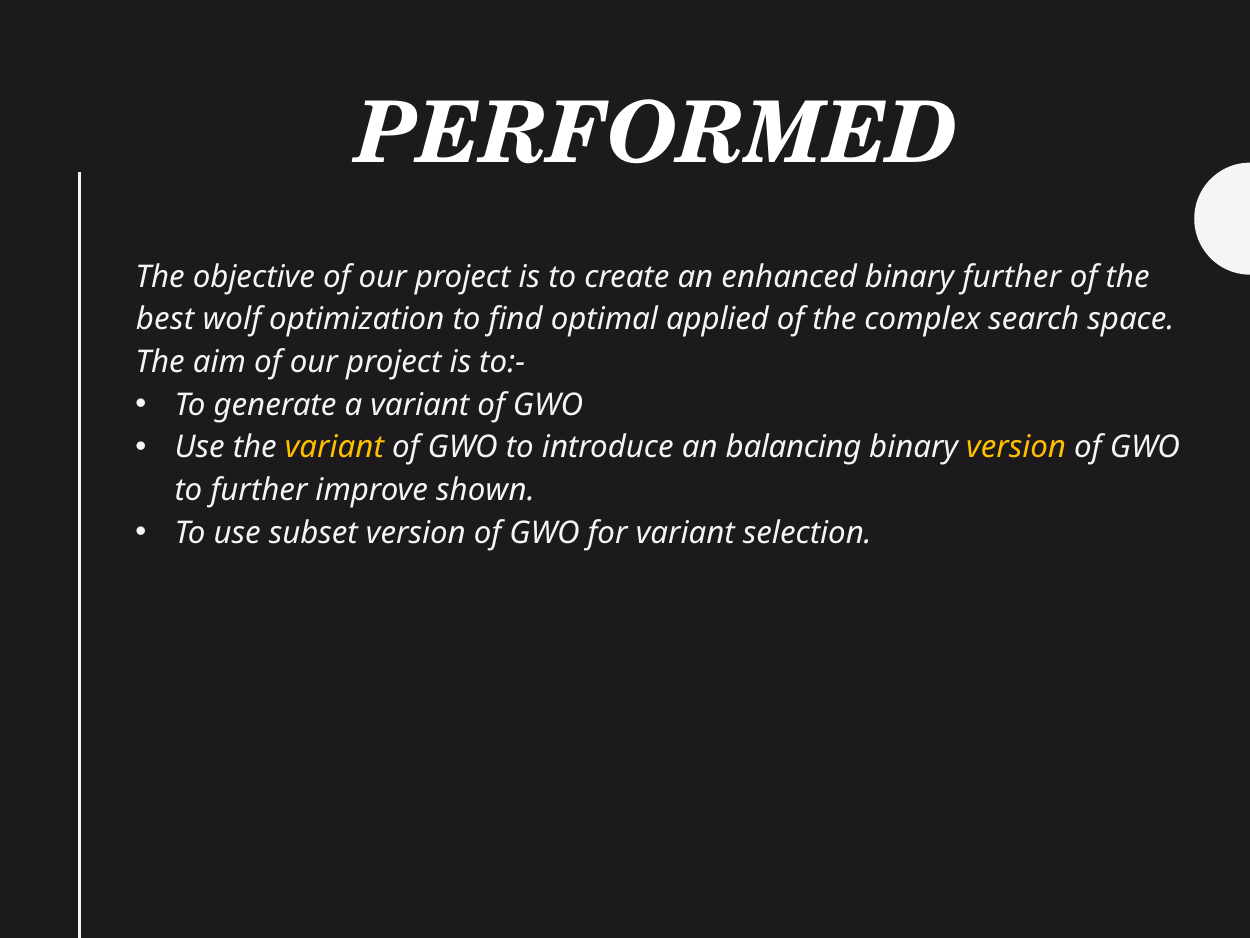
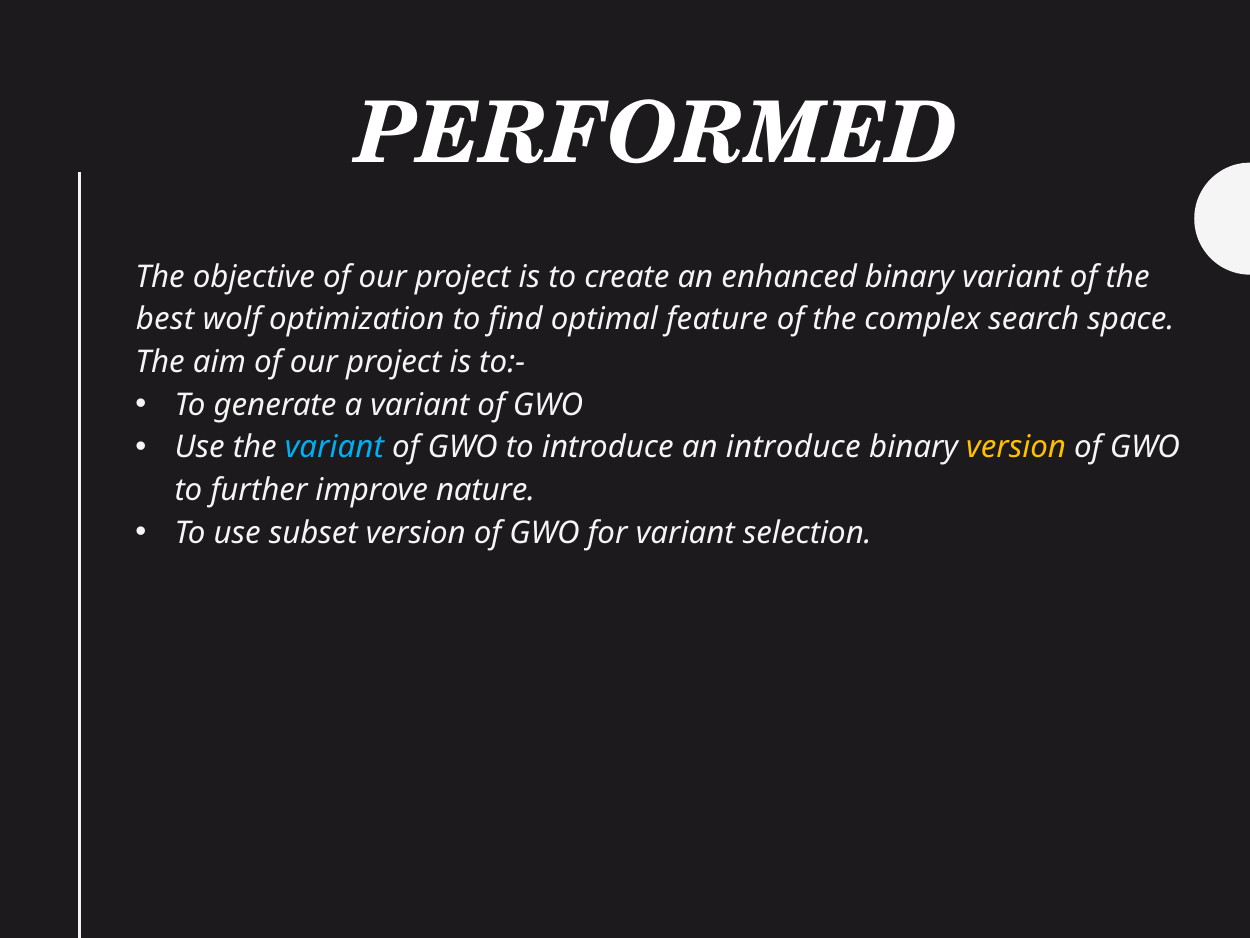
binary further: further -> variant
applied: applied -> feature
variant at (334, 447) colour: yellow -> light blue
an balancing: balancing -> introduce
shown: shown -> nature
